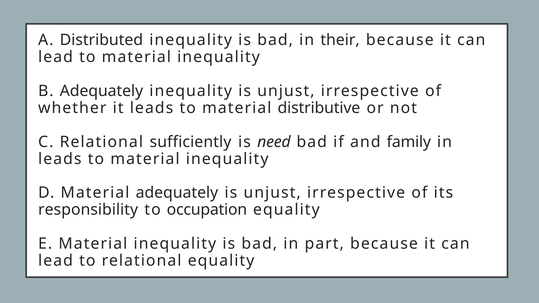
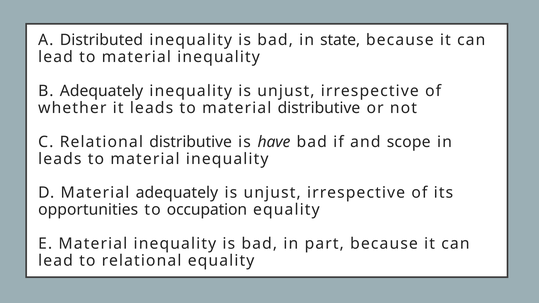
their: their -> state
Relational sufficiently: sufficiently -> distributive
need: need -> have
family: family -> scope
responsibility: responsibility -> opportunities
